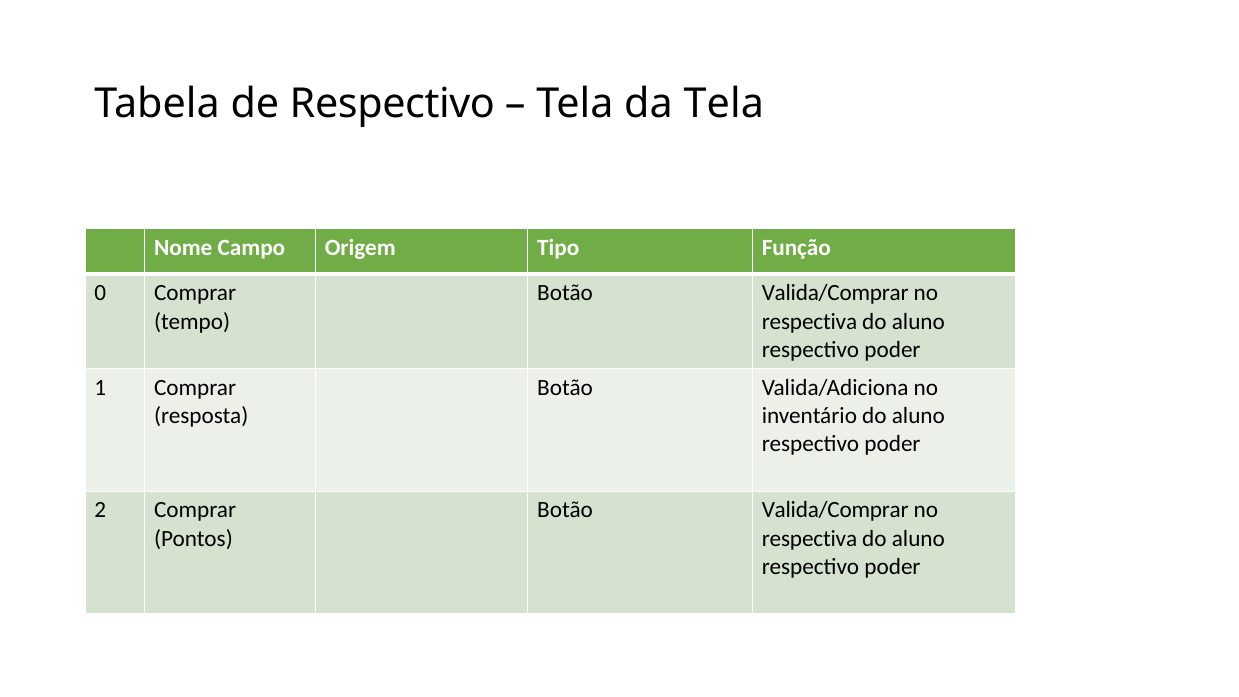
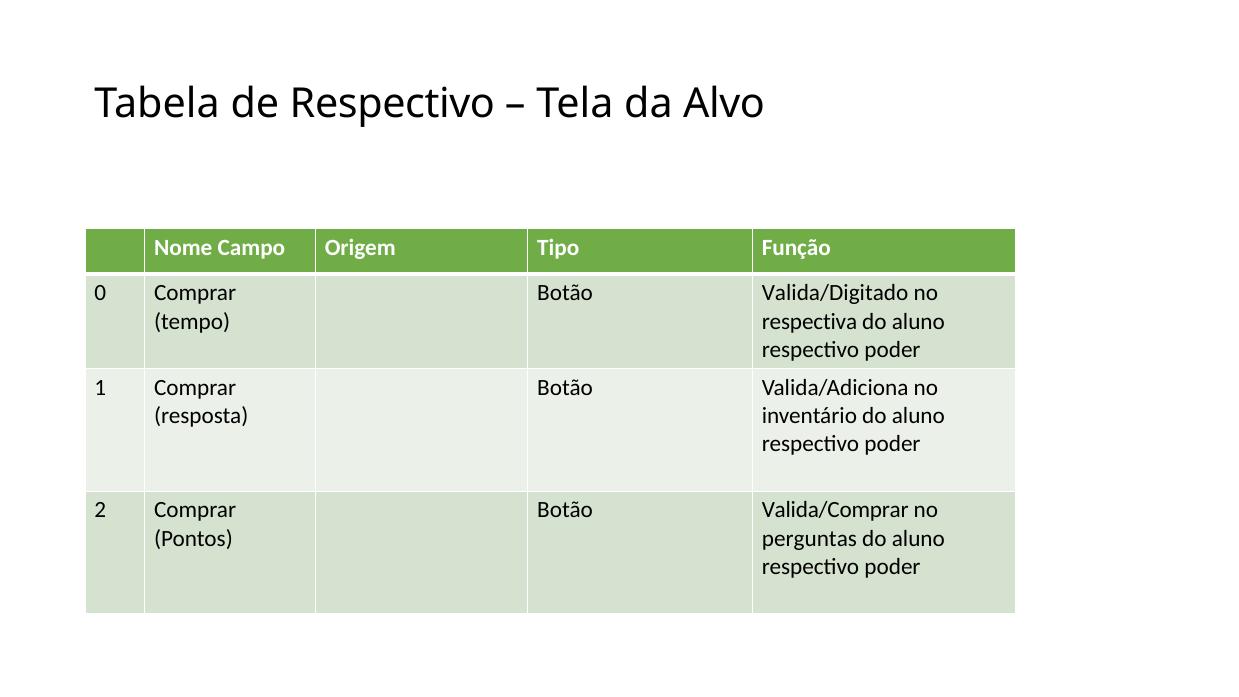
da Tela: Tela -> Alvo
Valida/Comprar at (835, 293): Valida/Comprar -> Valida/Digitado
respectiva at (809, 539): respectiva -> perguntas
